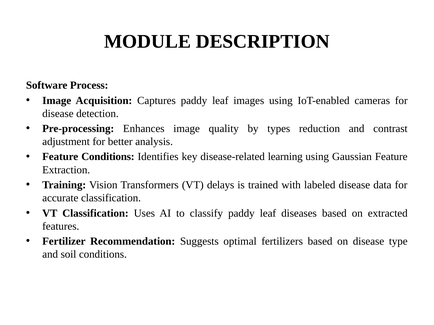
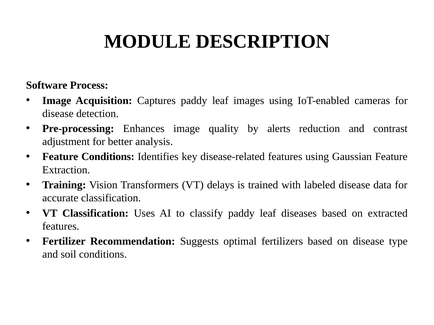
types: types -> alerts
disease-related learning: learning -> features
